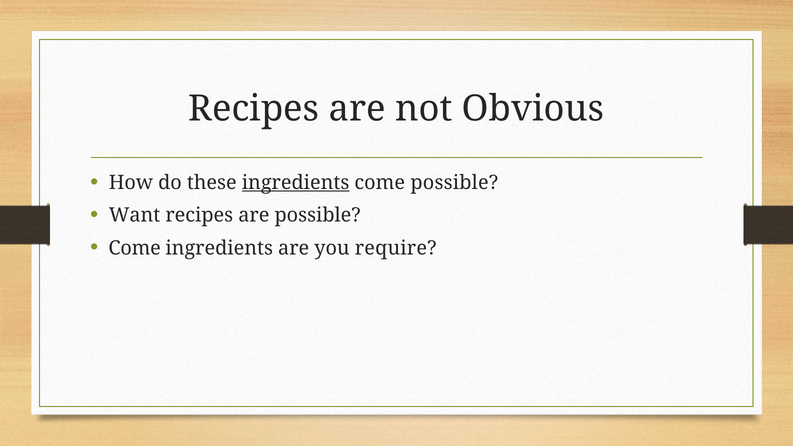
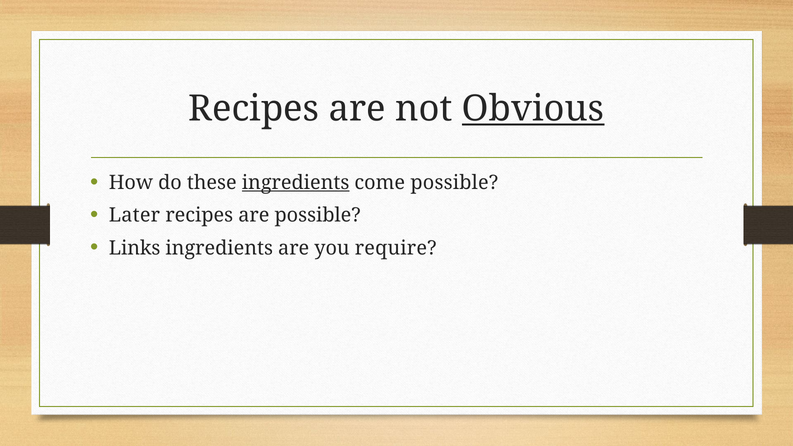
Obvious underline: none -> present
Want: Want -> Later
Come at (135, 248): Come -> Links
